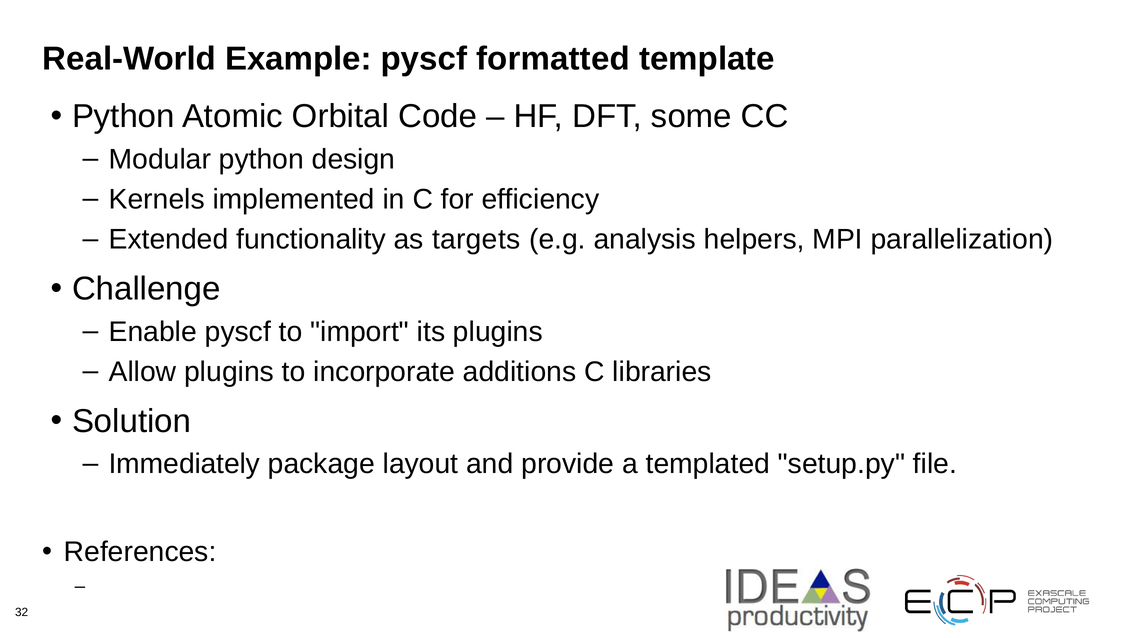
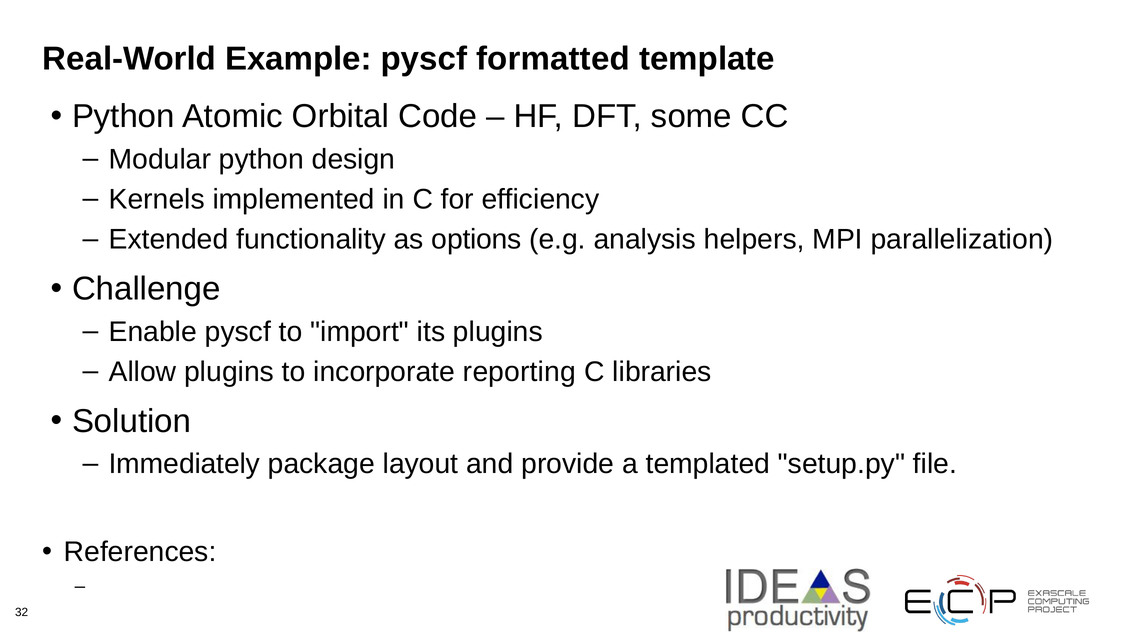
targets: targets -> options
additions: additions -> reporting
